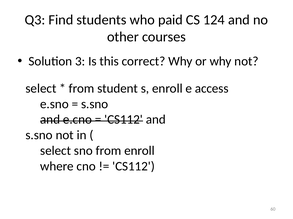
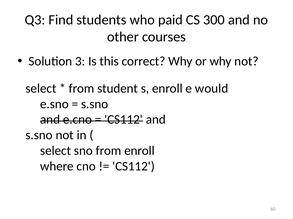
124: 124 -> 300
access: access -> would
